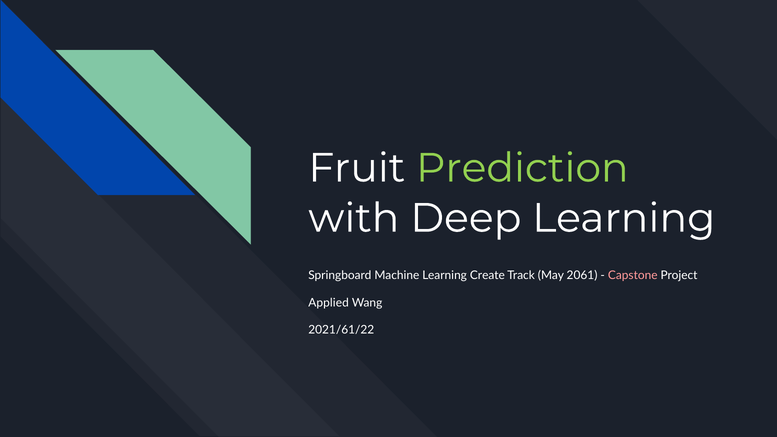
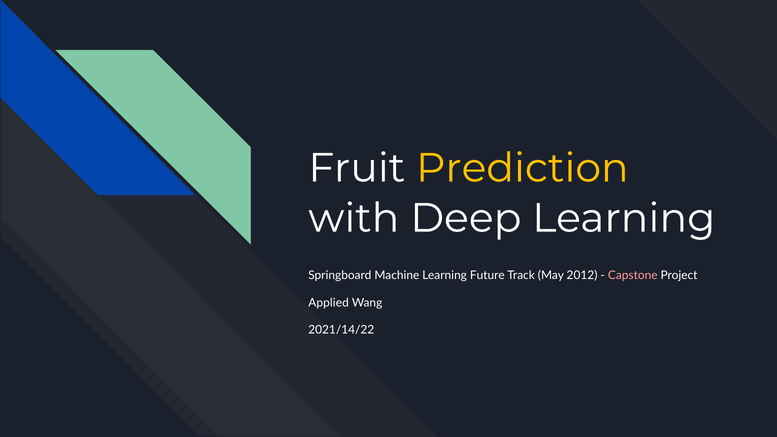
Prediction colour: light green -> yellow
Create: Create -> Future
2061: 2061 -> 2012
2021/61/22: 2021/61/22 -> 2021/14/22
